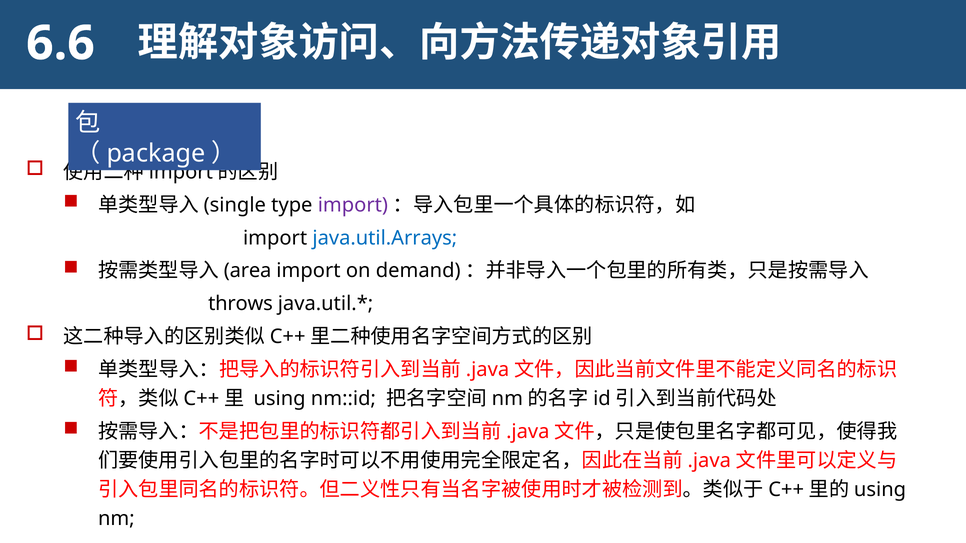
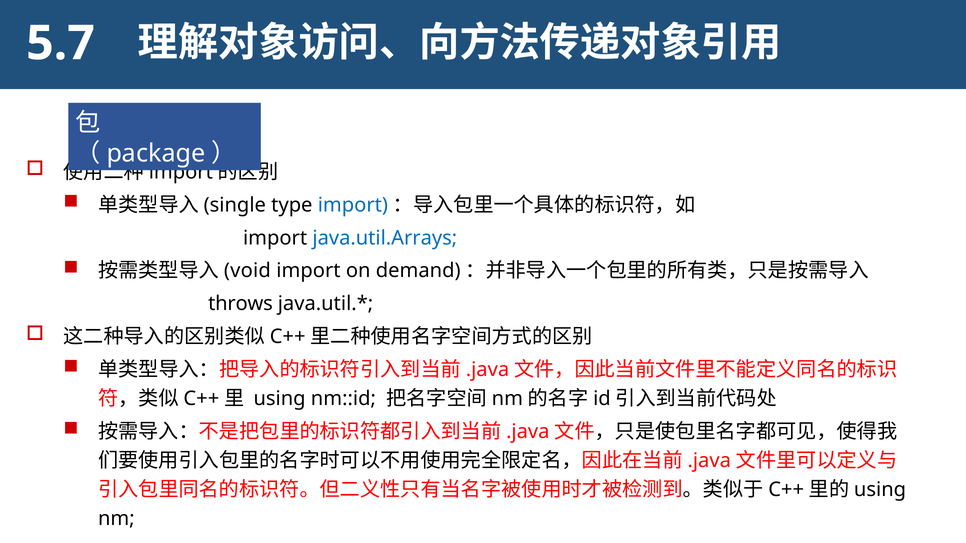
6.6: 6.6 -> 5.7
import at (353, 205) colour: purple -> blue
area: area -> void
